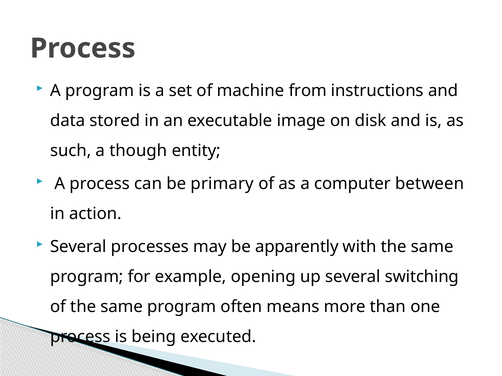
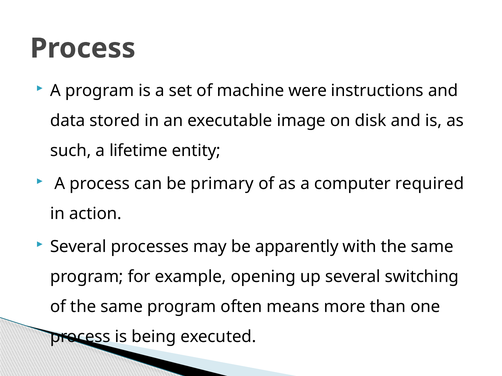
from: from -> were
though: though -> lifetime
between: between -> required
